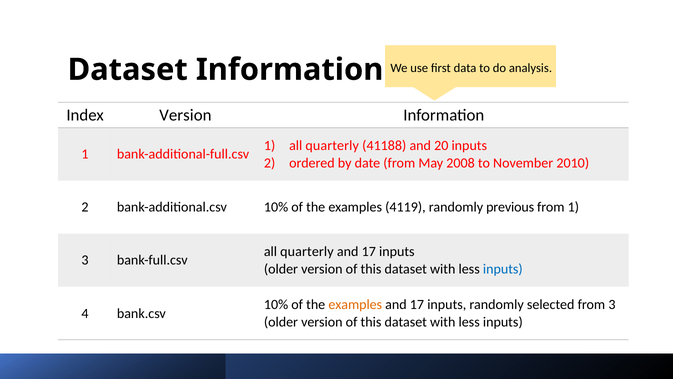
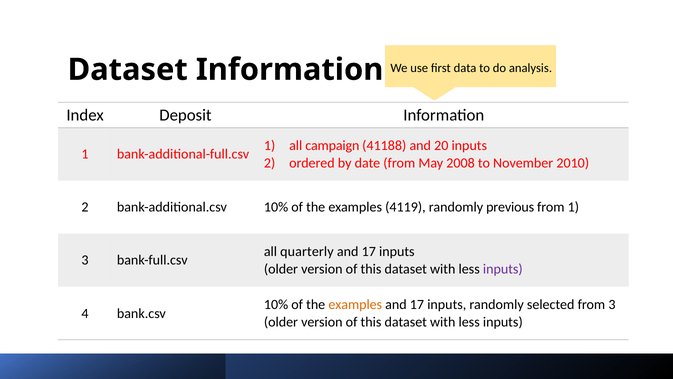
Index Version: Version -> Deposit
1 all quarterly: quarterly -> campaign
inputs at (503, 269) colour: blue -> purple
